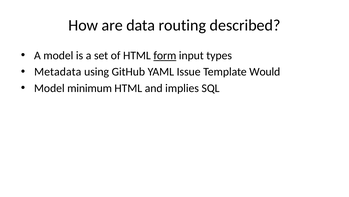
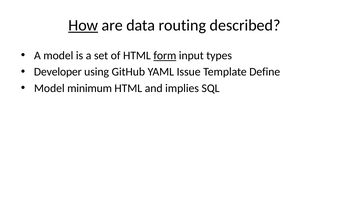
How underline: none -> present
Metadata: Metadata -> Developer
Would: Would -> Define
